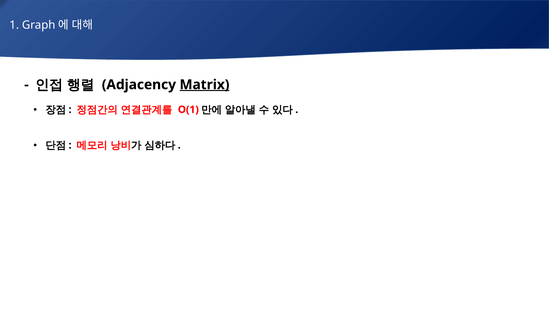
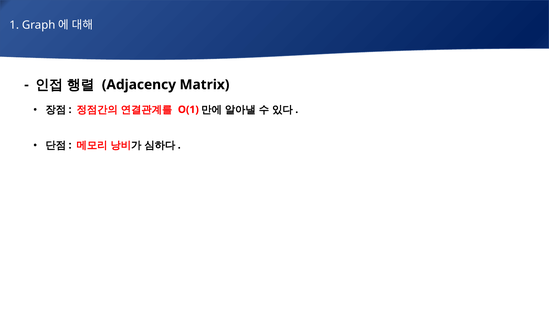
Matrix underline: present -> none
